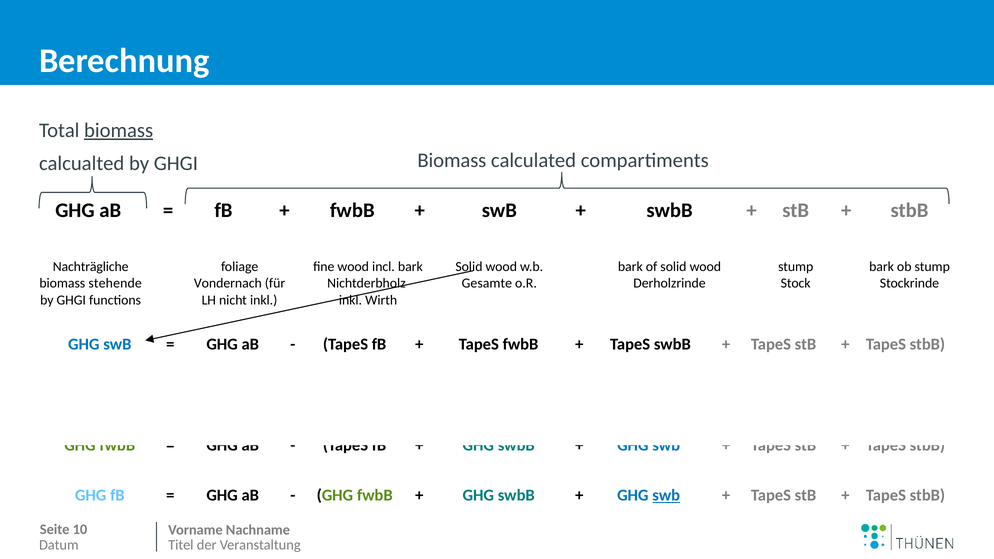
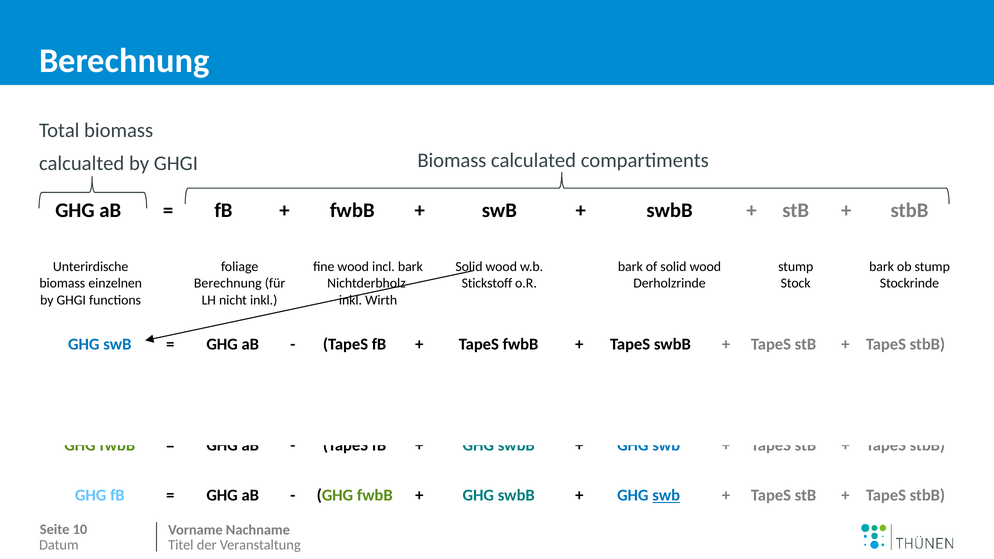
biomass at (119, 130) underline: present -> none
Nachträgliche: Nachträgliche -> Unterirdische
stehende: stehende -> einzelnen
Vondernach at (228, 283): Vondernach -> Berechnung
Gesamte: Gesamte -> Stickstoff
